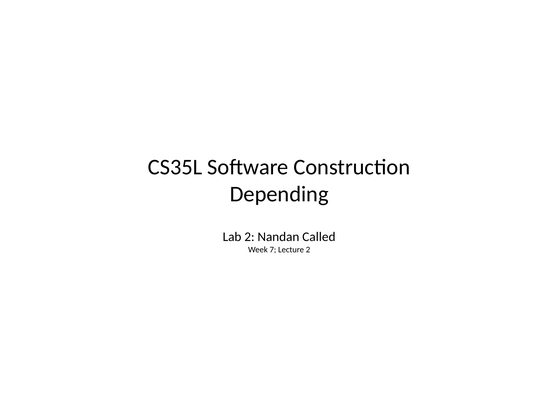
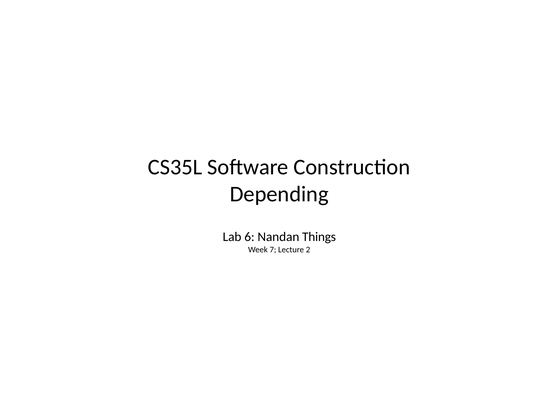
Lab 2: 2 -> 6
Called: Called -> Things
